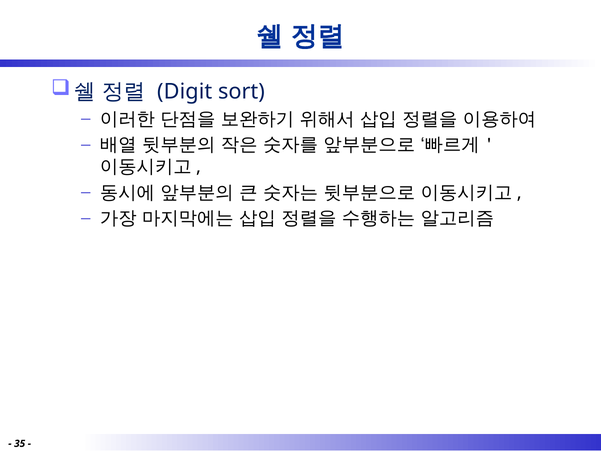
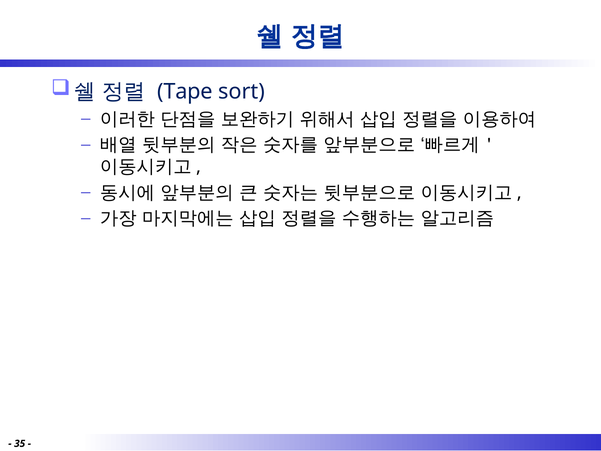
Digit: Digit -> Tape
